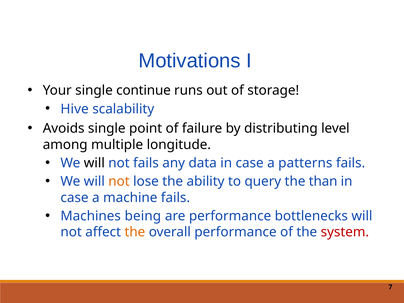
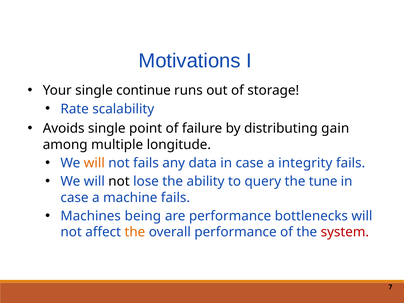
Hive: Hive -> Rate
level: level -> gain
will at (94, 163) colour: black -> orange
patterns: patterns -> integrity
not at (119, 181) colour: orange -> black
than: than -> tune
